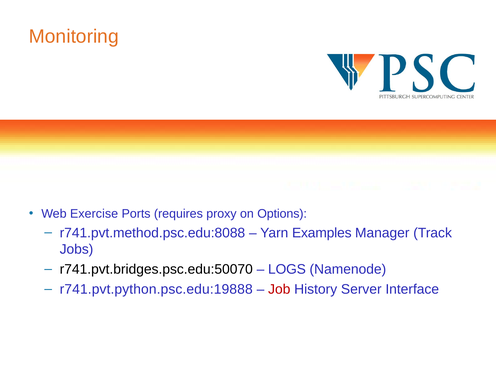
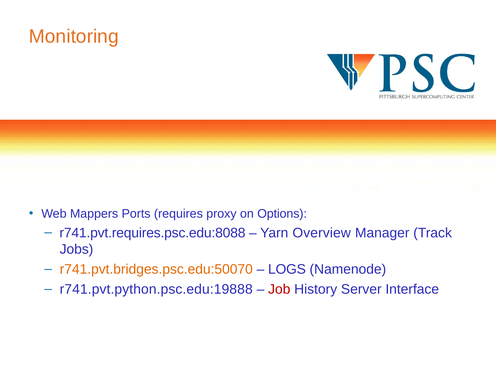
Exercise: Exercise -> Mappers
r741.pvt.method.psc.edu:8088: r741.pvt.method.psc.edu:8088 -> r741.pvt.requires.psc.edu:8088
Examples: Examples -> Overview
r741.pvt.bridges.psc.edu:50070 colour: black -> orange
